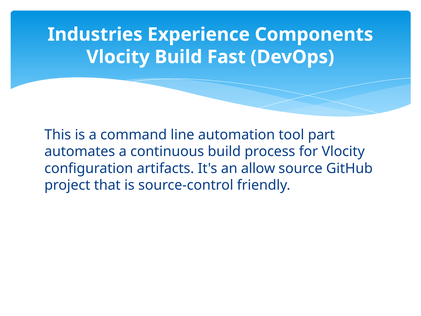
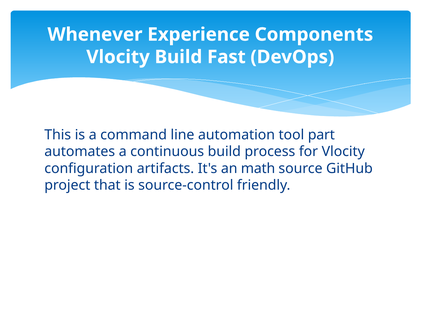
Industries: Industries -> Whenever
allow: allow -> math
